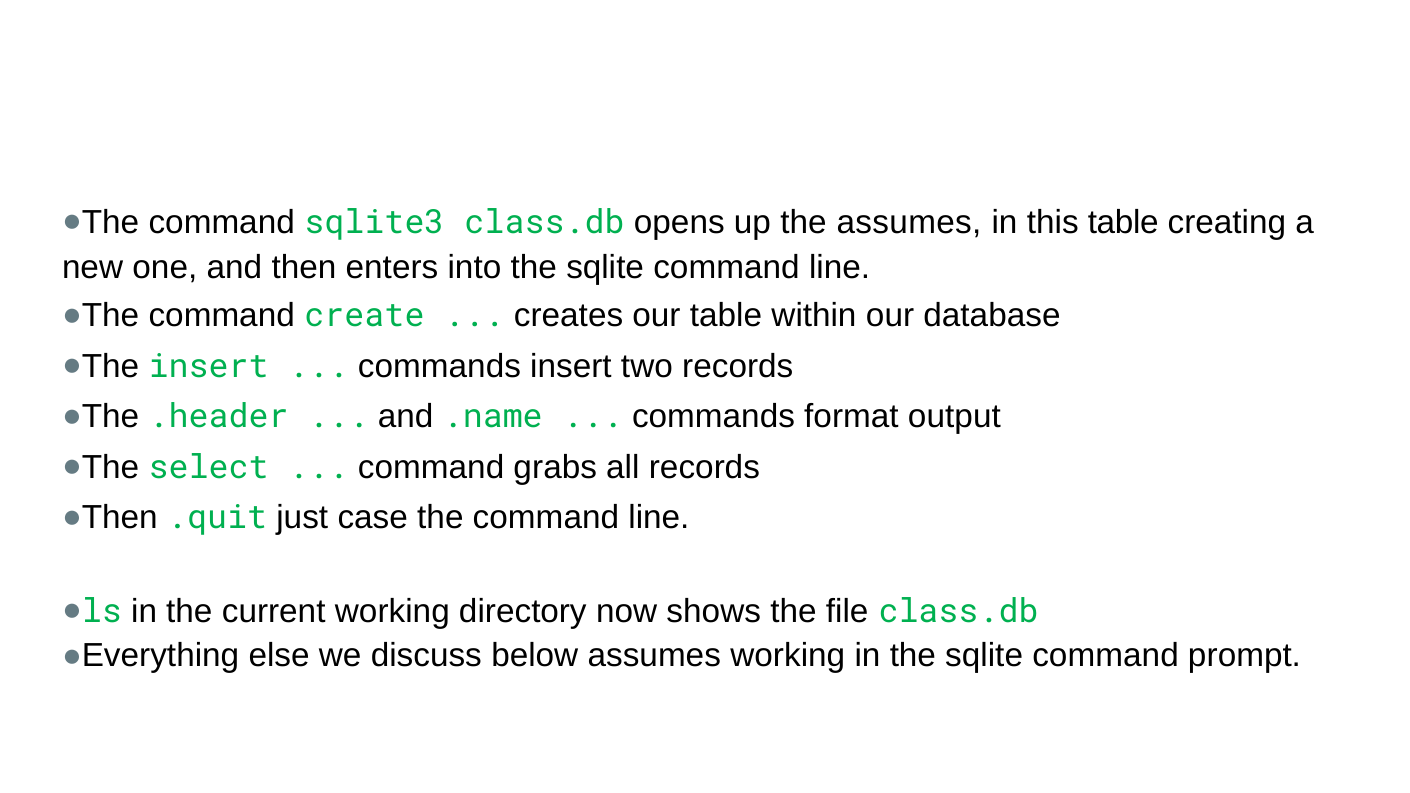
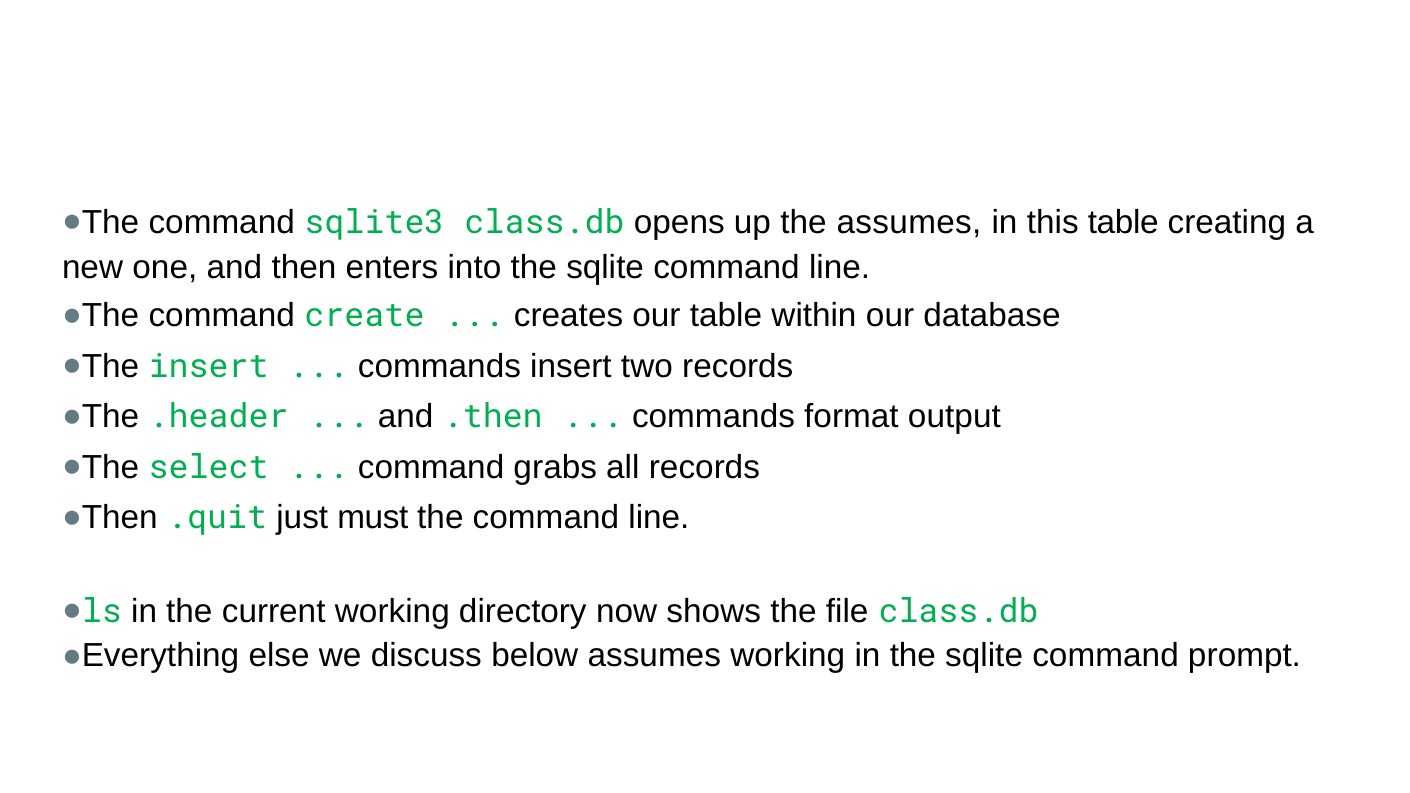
.name: .name -> .then
case: case -> must
